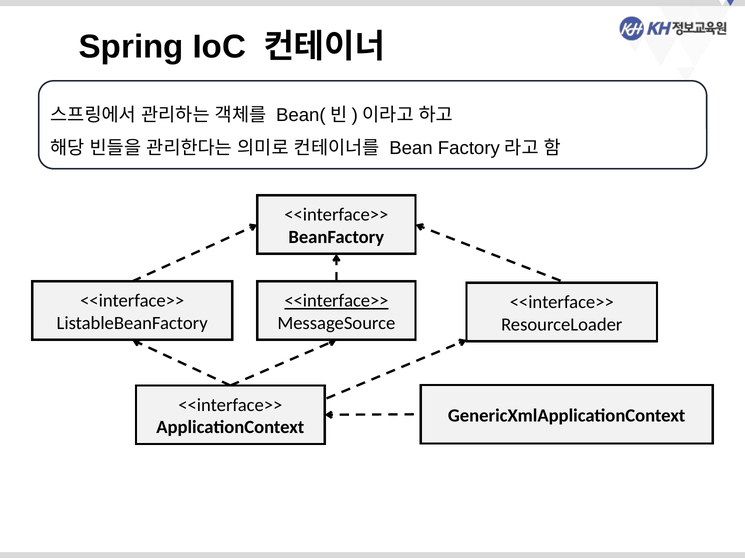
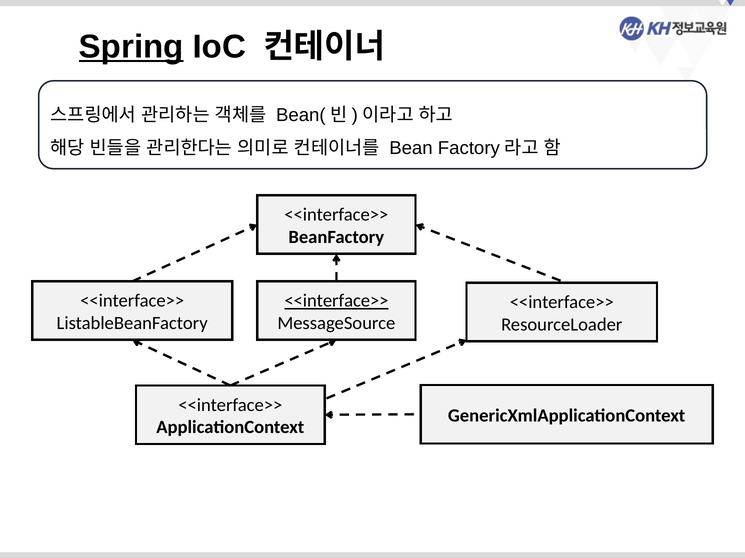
Spring underline: none -> present
